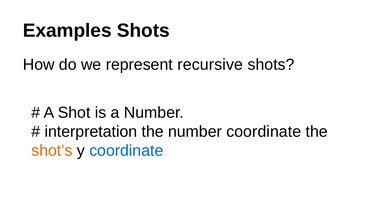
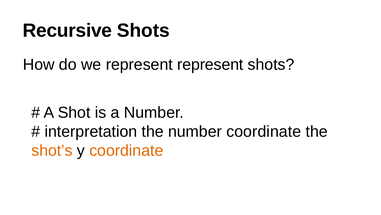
Examples: Examples -> Recursive
represent recursive: recursive -> represent
coordinate at (126, 150) colour: blue -> orange
